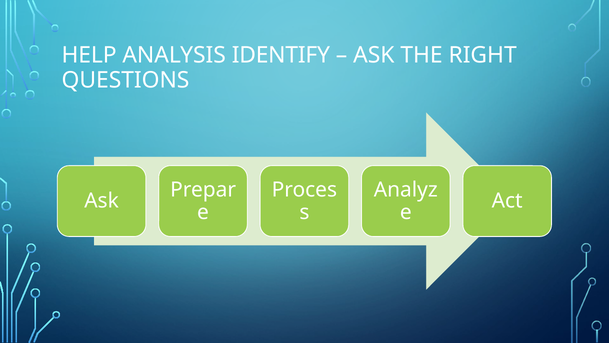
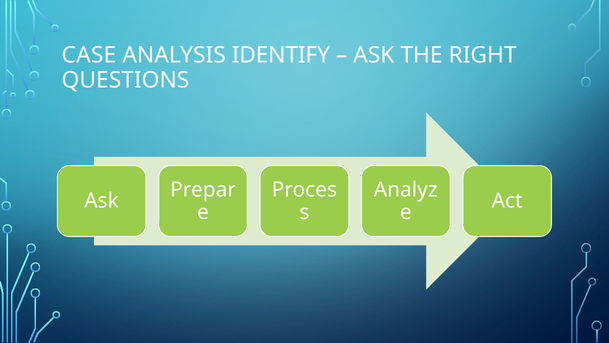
HELP: HELP -> CASE
